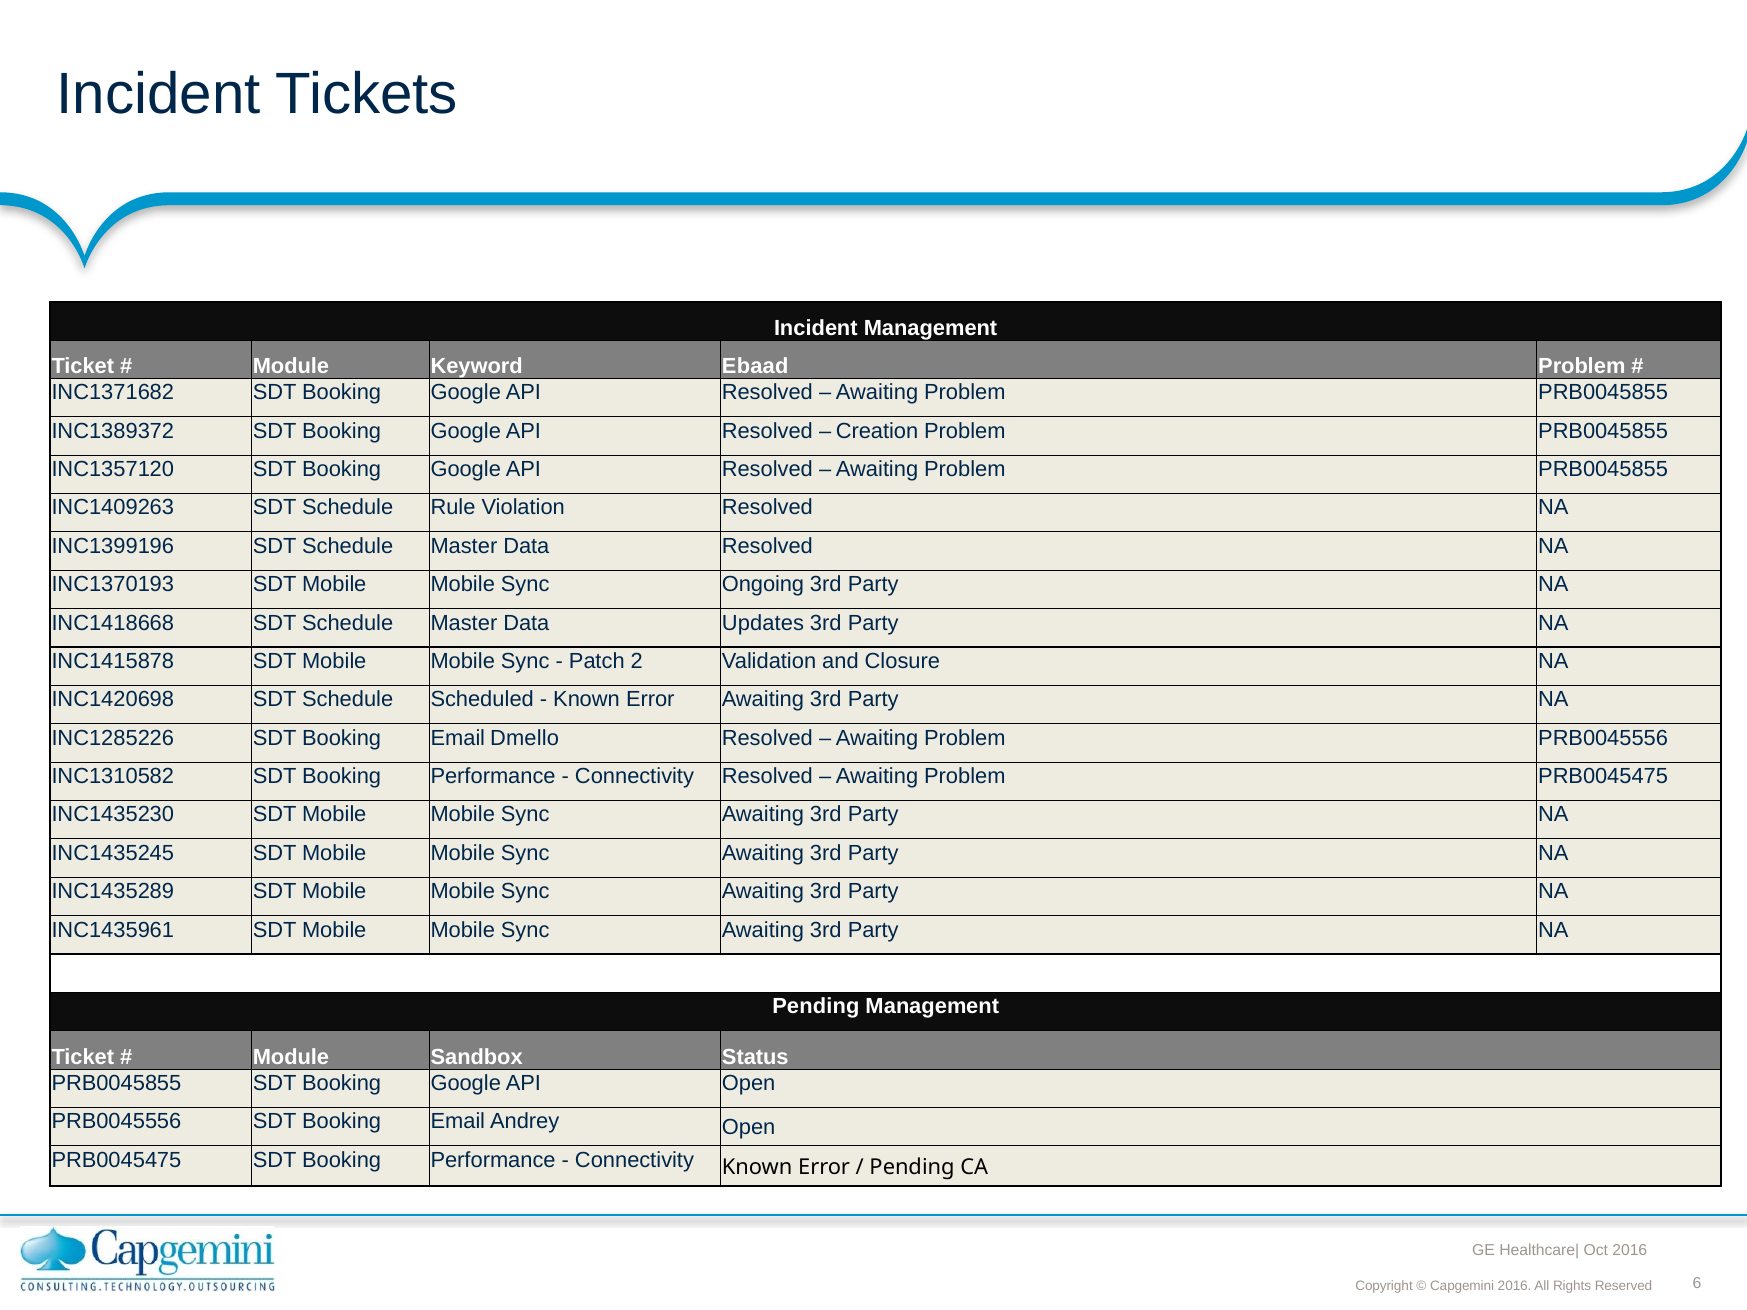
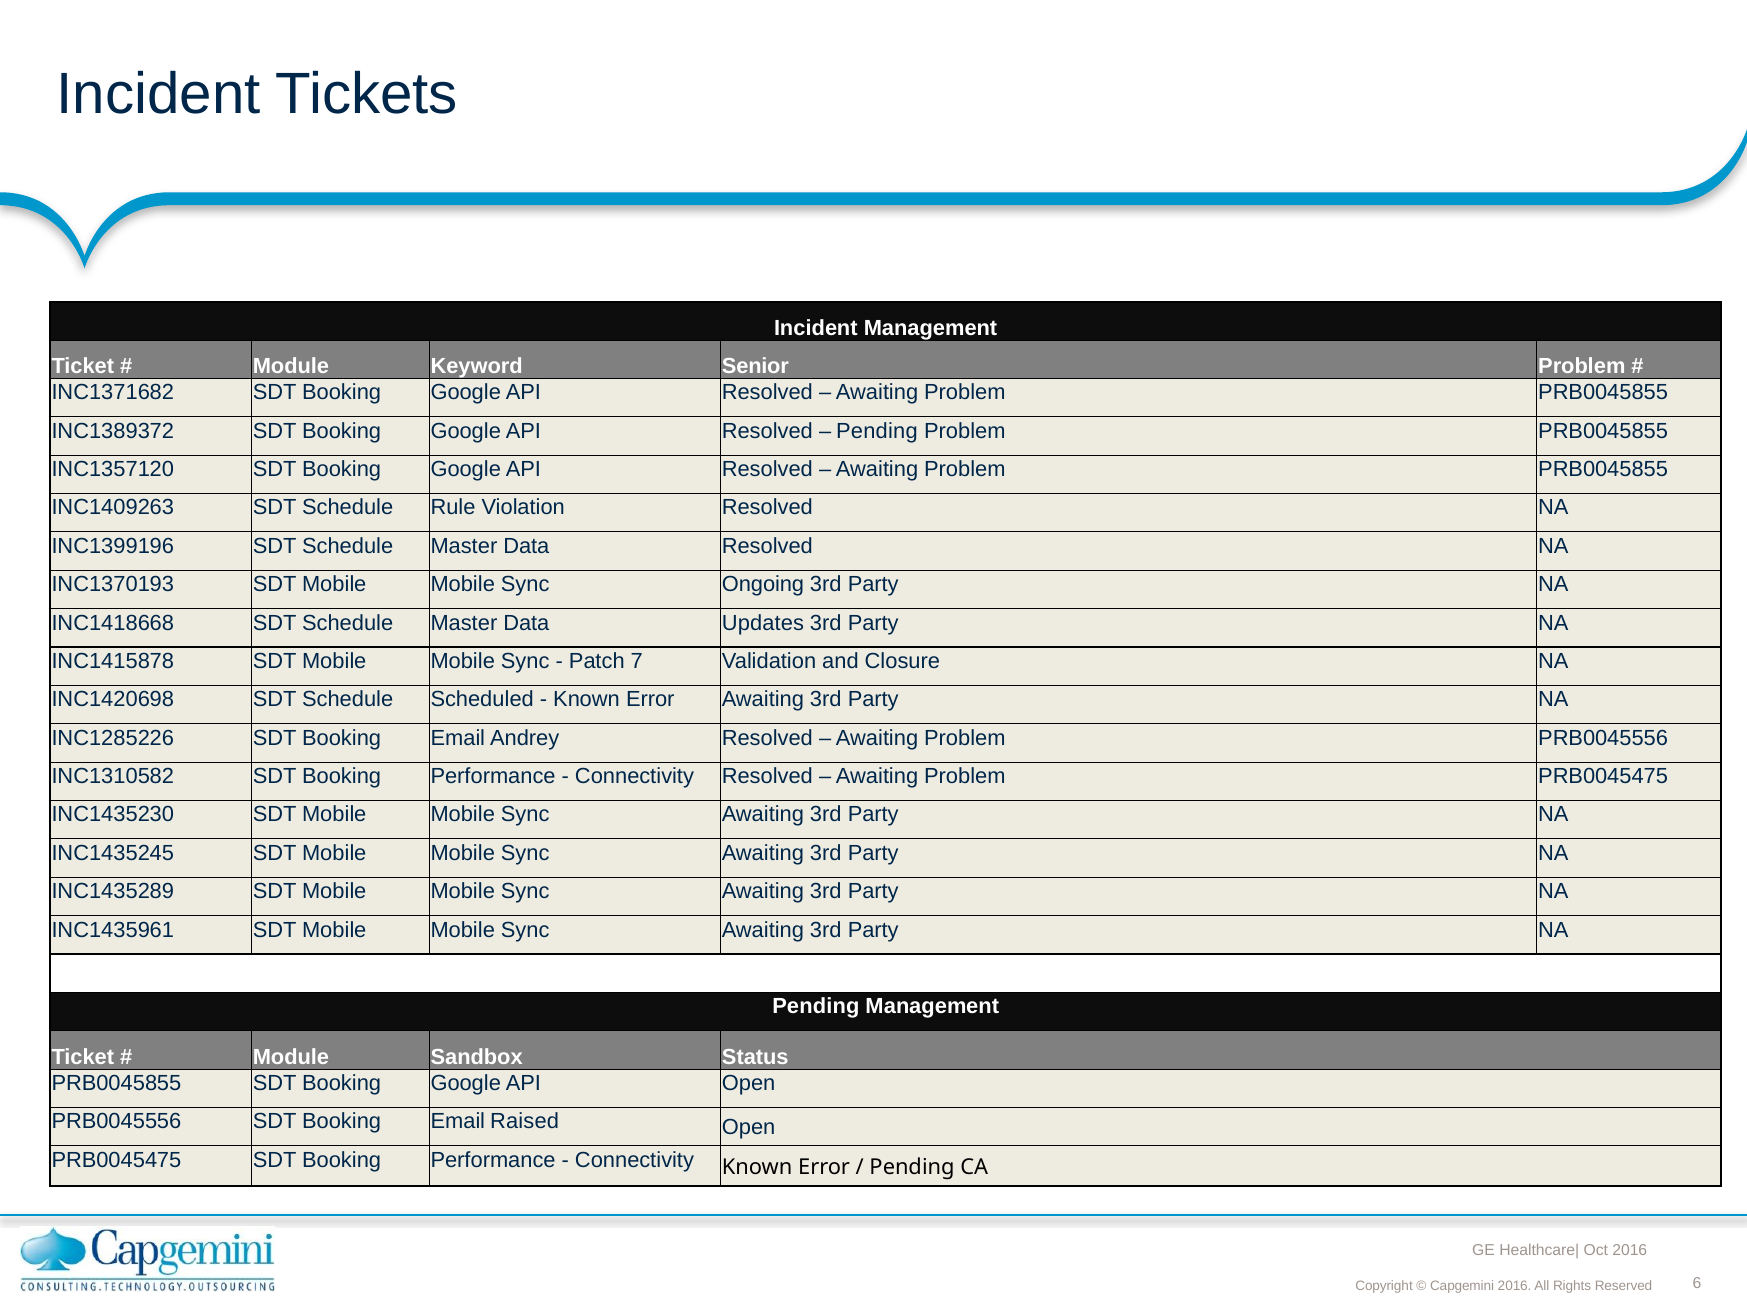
Ebaad: Ebaad -> Senior
Creation at (877, 431): Creation -> Pending
2: 2 -> 7
Dmello: Dmello -> Andrey
Andrey: Andrey -> Raised
